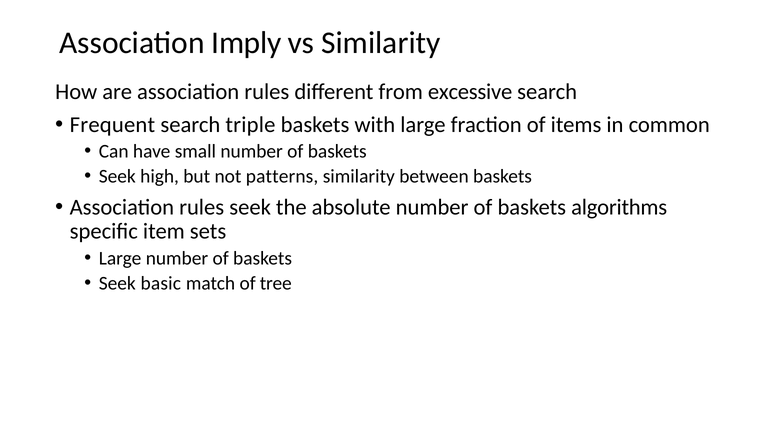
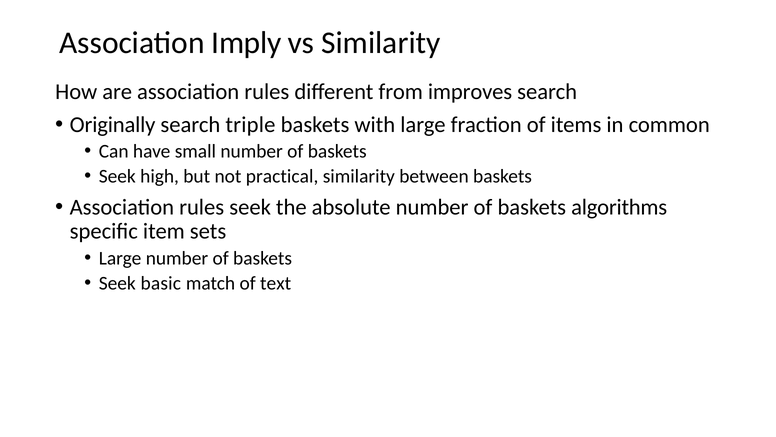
excessive: excessive -> improves
Frequent: Frequent -> Originally
patterns: patterns -> practical
tree: tree -> text
